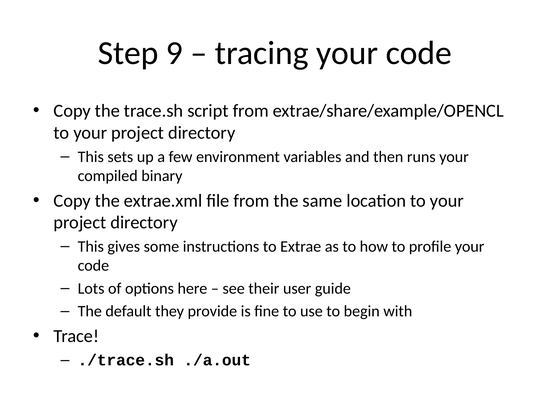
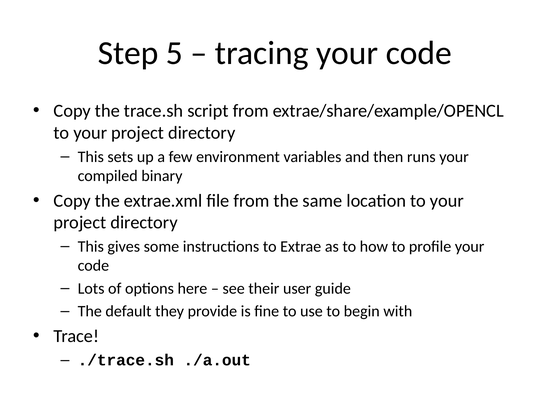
9: 9 -> 5
